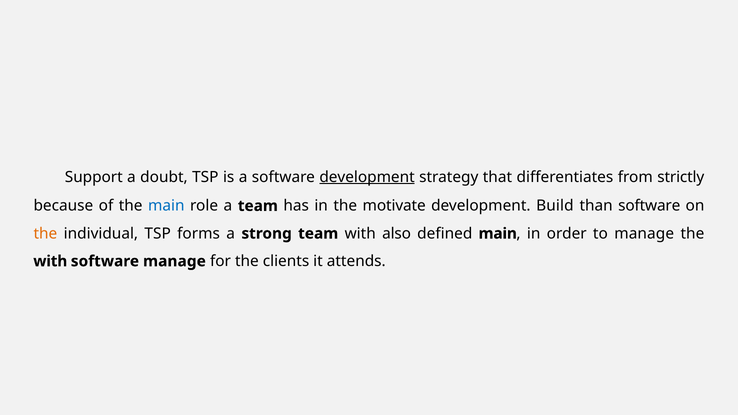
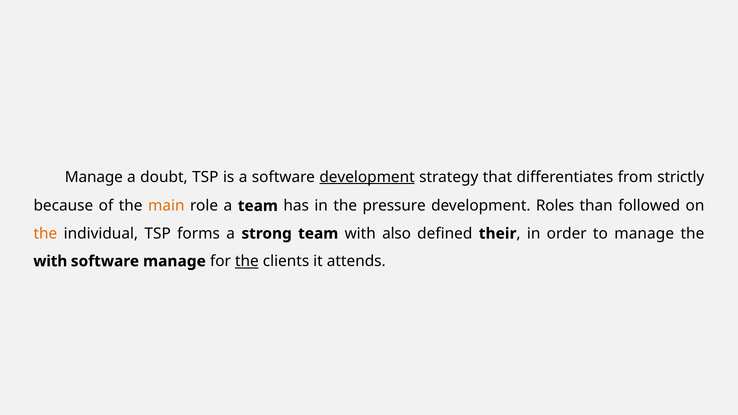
Support at (94, 177): Support -> Manage
main at (166, 206) colour: blue -> orange
motivate: motivate -> pressure
Build: Build -> Roles
than software: software -> followed
defined main: main -> their
the at (247, 261) underline: none -> present
